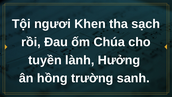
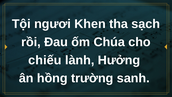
tuyền: tuyền -> chiếu
